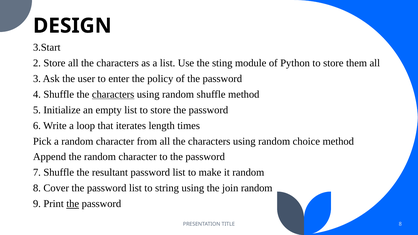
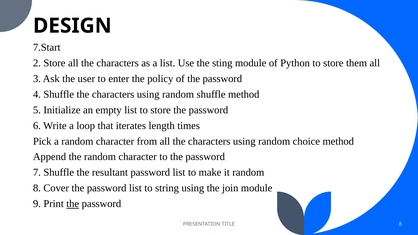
3.Start: 3.Start -> 7.Start
characters at (113, 94) underline: present -> none
join random: random -> module
